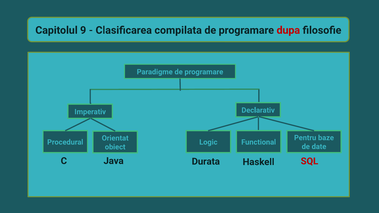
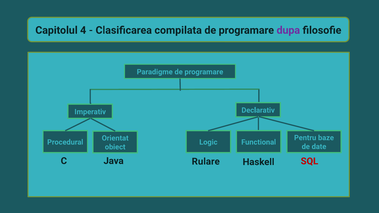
9: 9 -> 4
dupa colour: red -> purple
Durata: Durata -> Rulare
